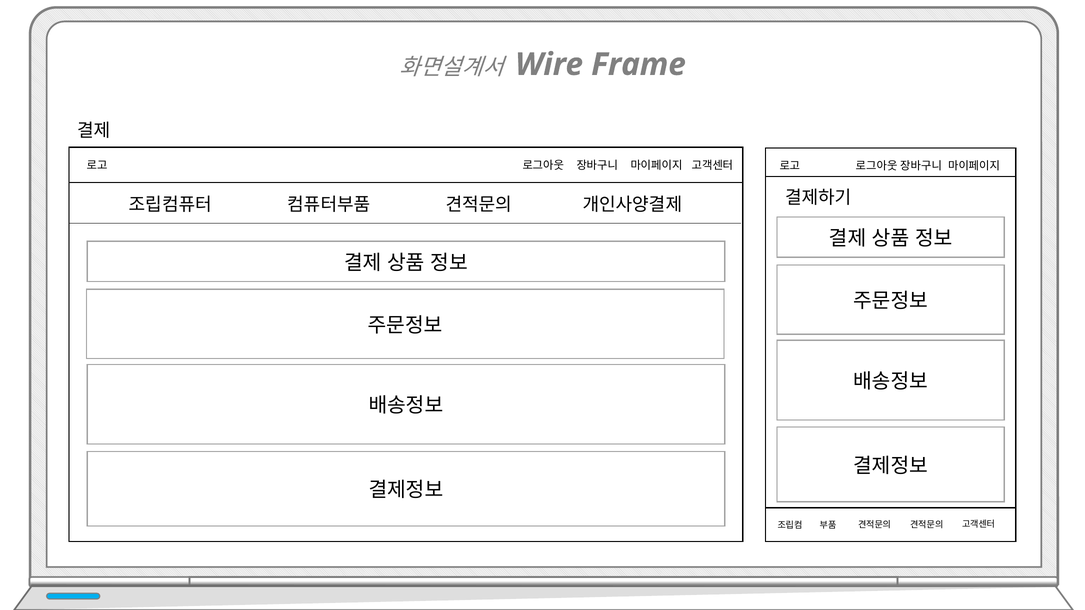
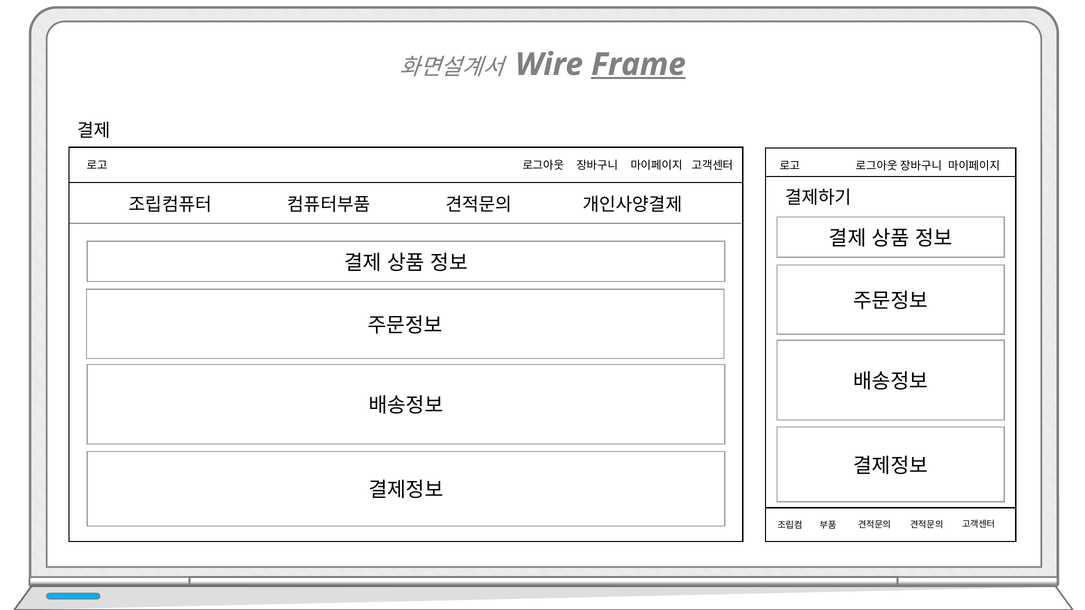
Frame underline: none -> present
